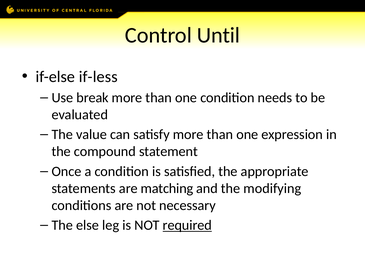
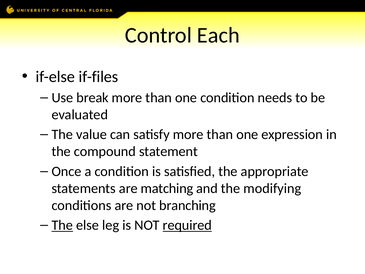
Until: Until -> Each
if-less: if-less -> if-files
necessary: necessary -> branching
The at (62, 225) underline: none -> present
